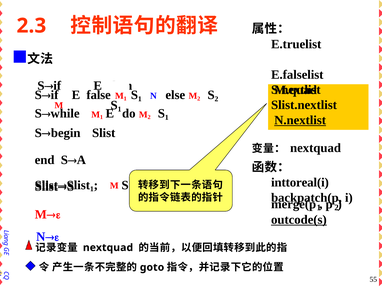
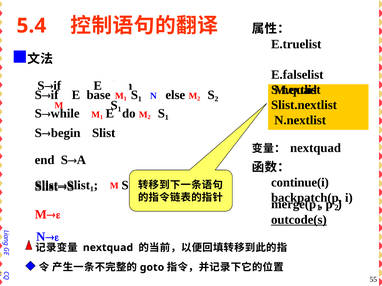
2.3: 2.3 -> 5.4
false: false -> base
N.nextlist underline: present -> none
inttoreal(i: inttoreal(i -> continue(i
